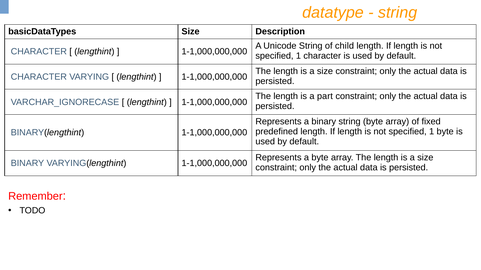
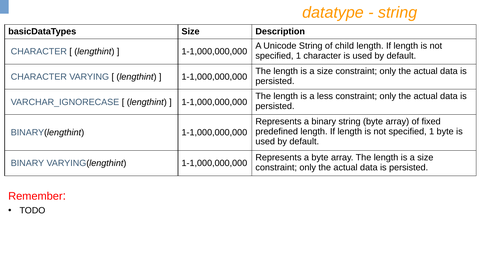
part: part -> less
